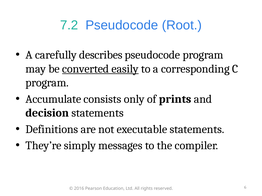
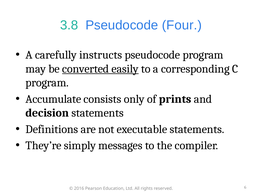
7.2: 7.2 -> 3.8
Root: Root -> Four
describes: describes -> instructs
